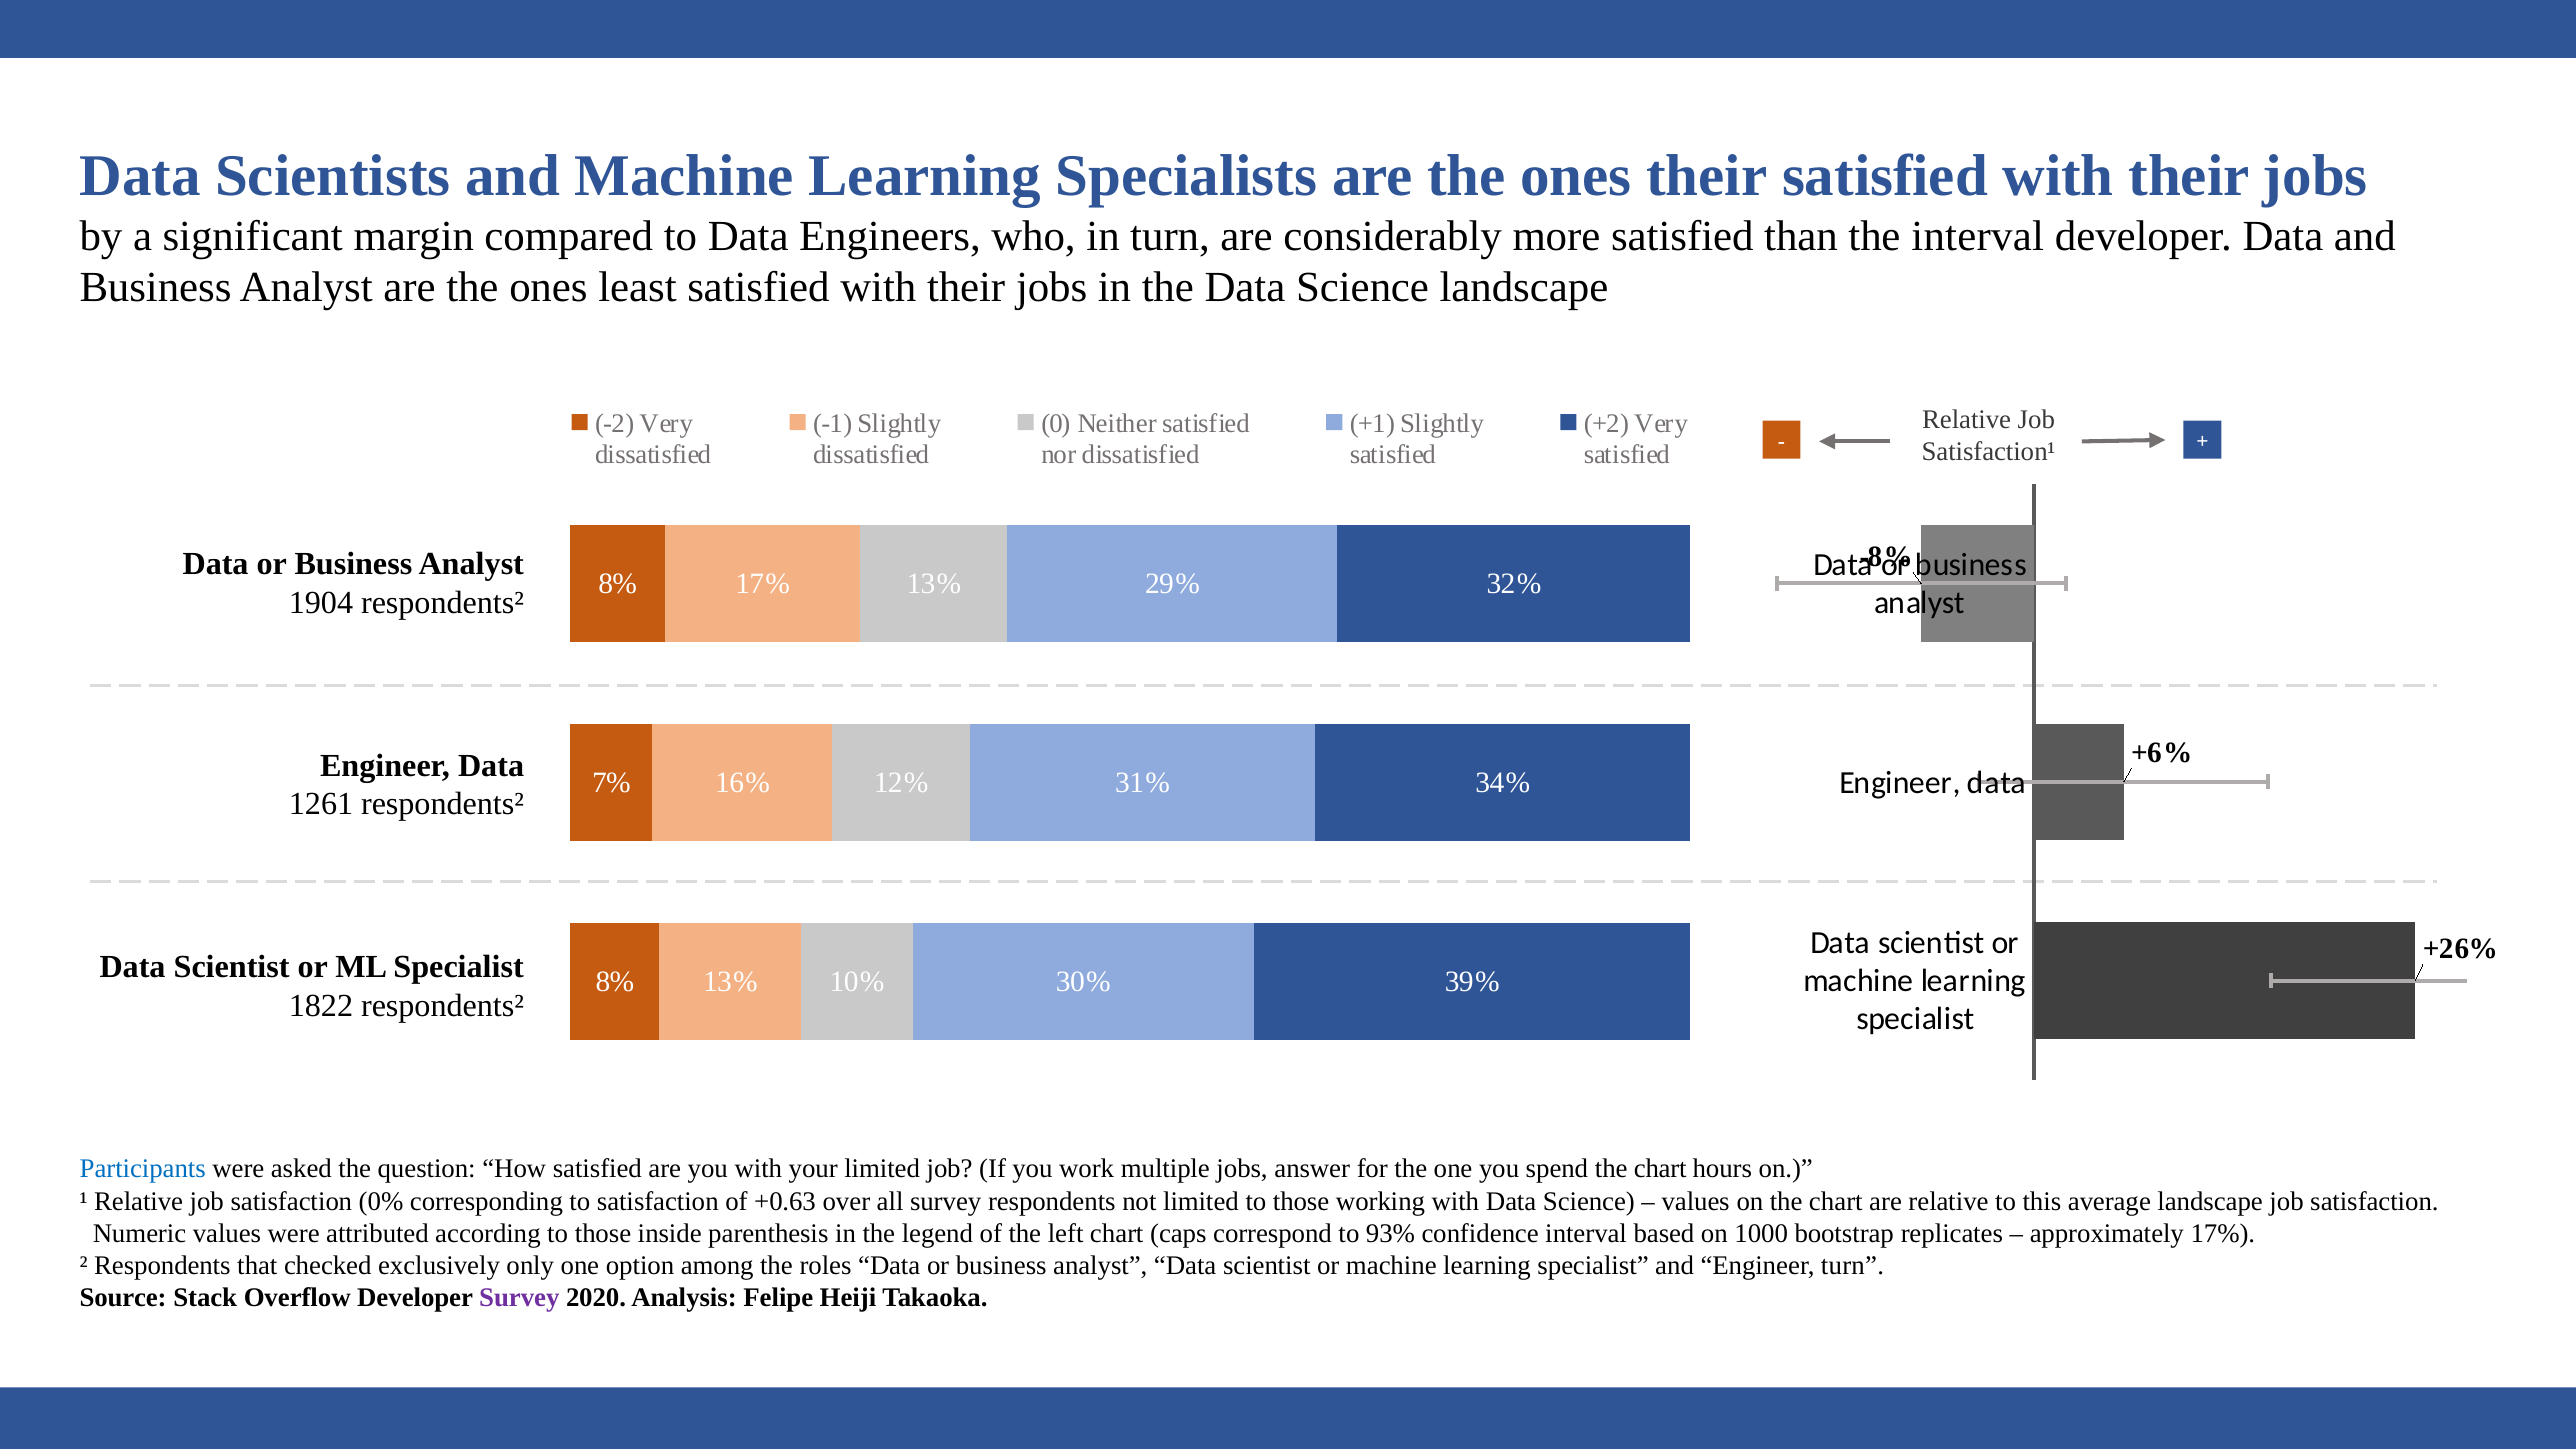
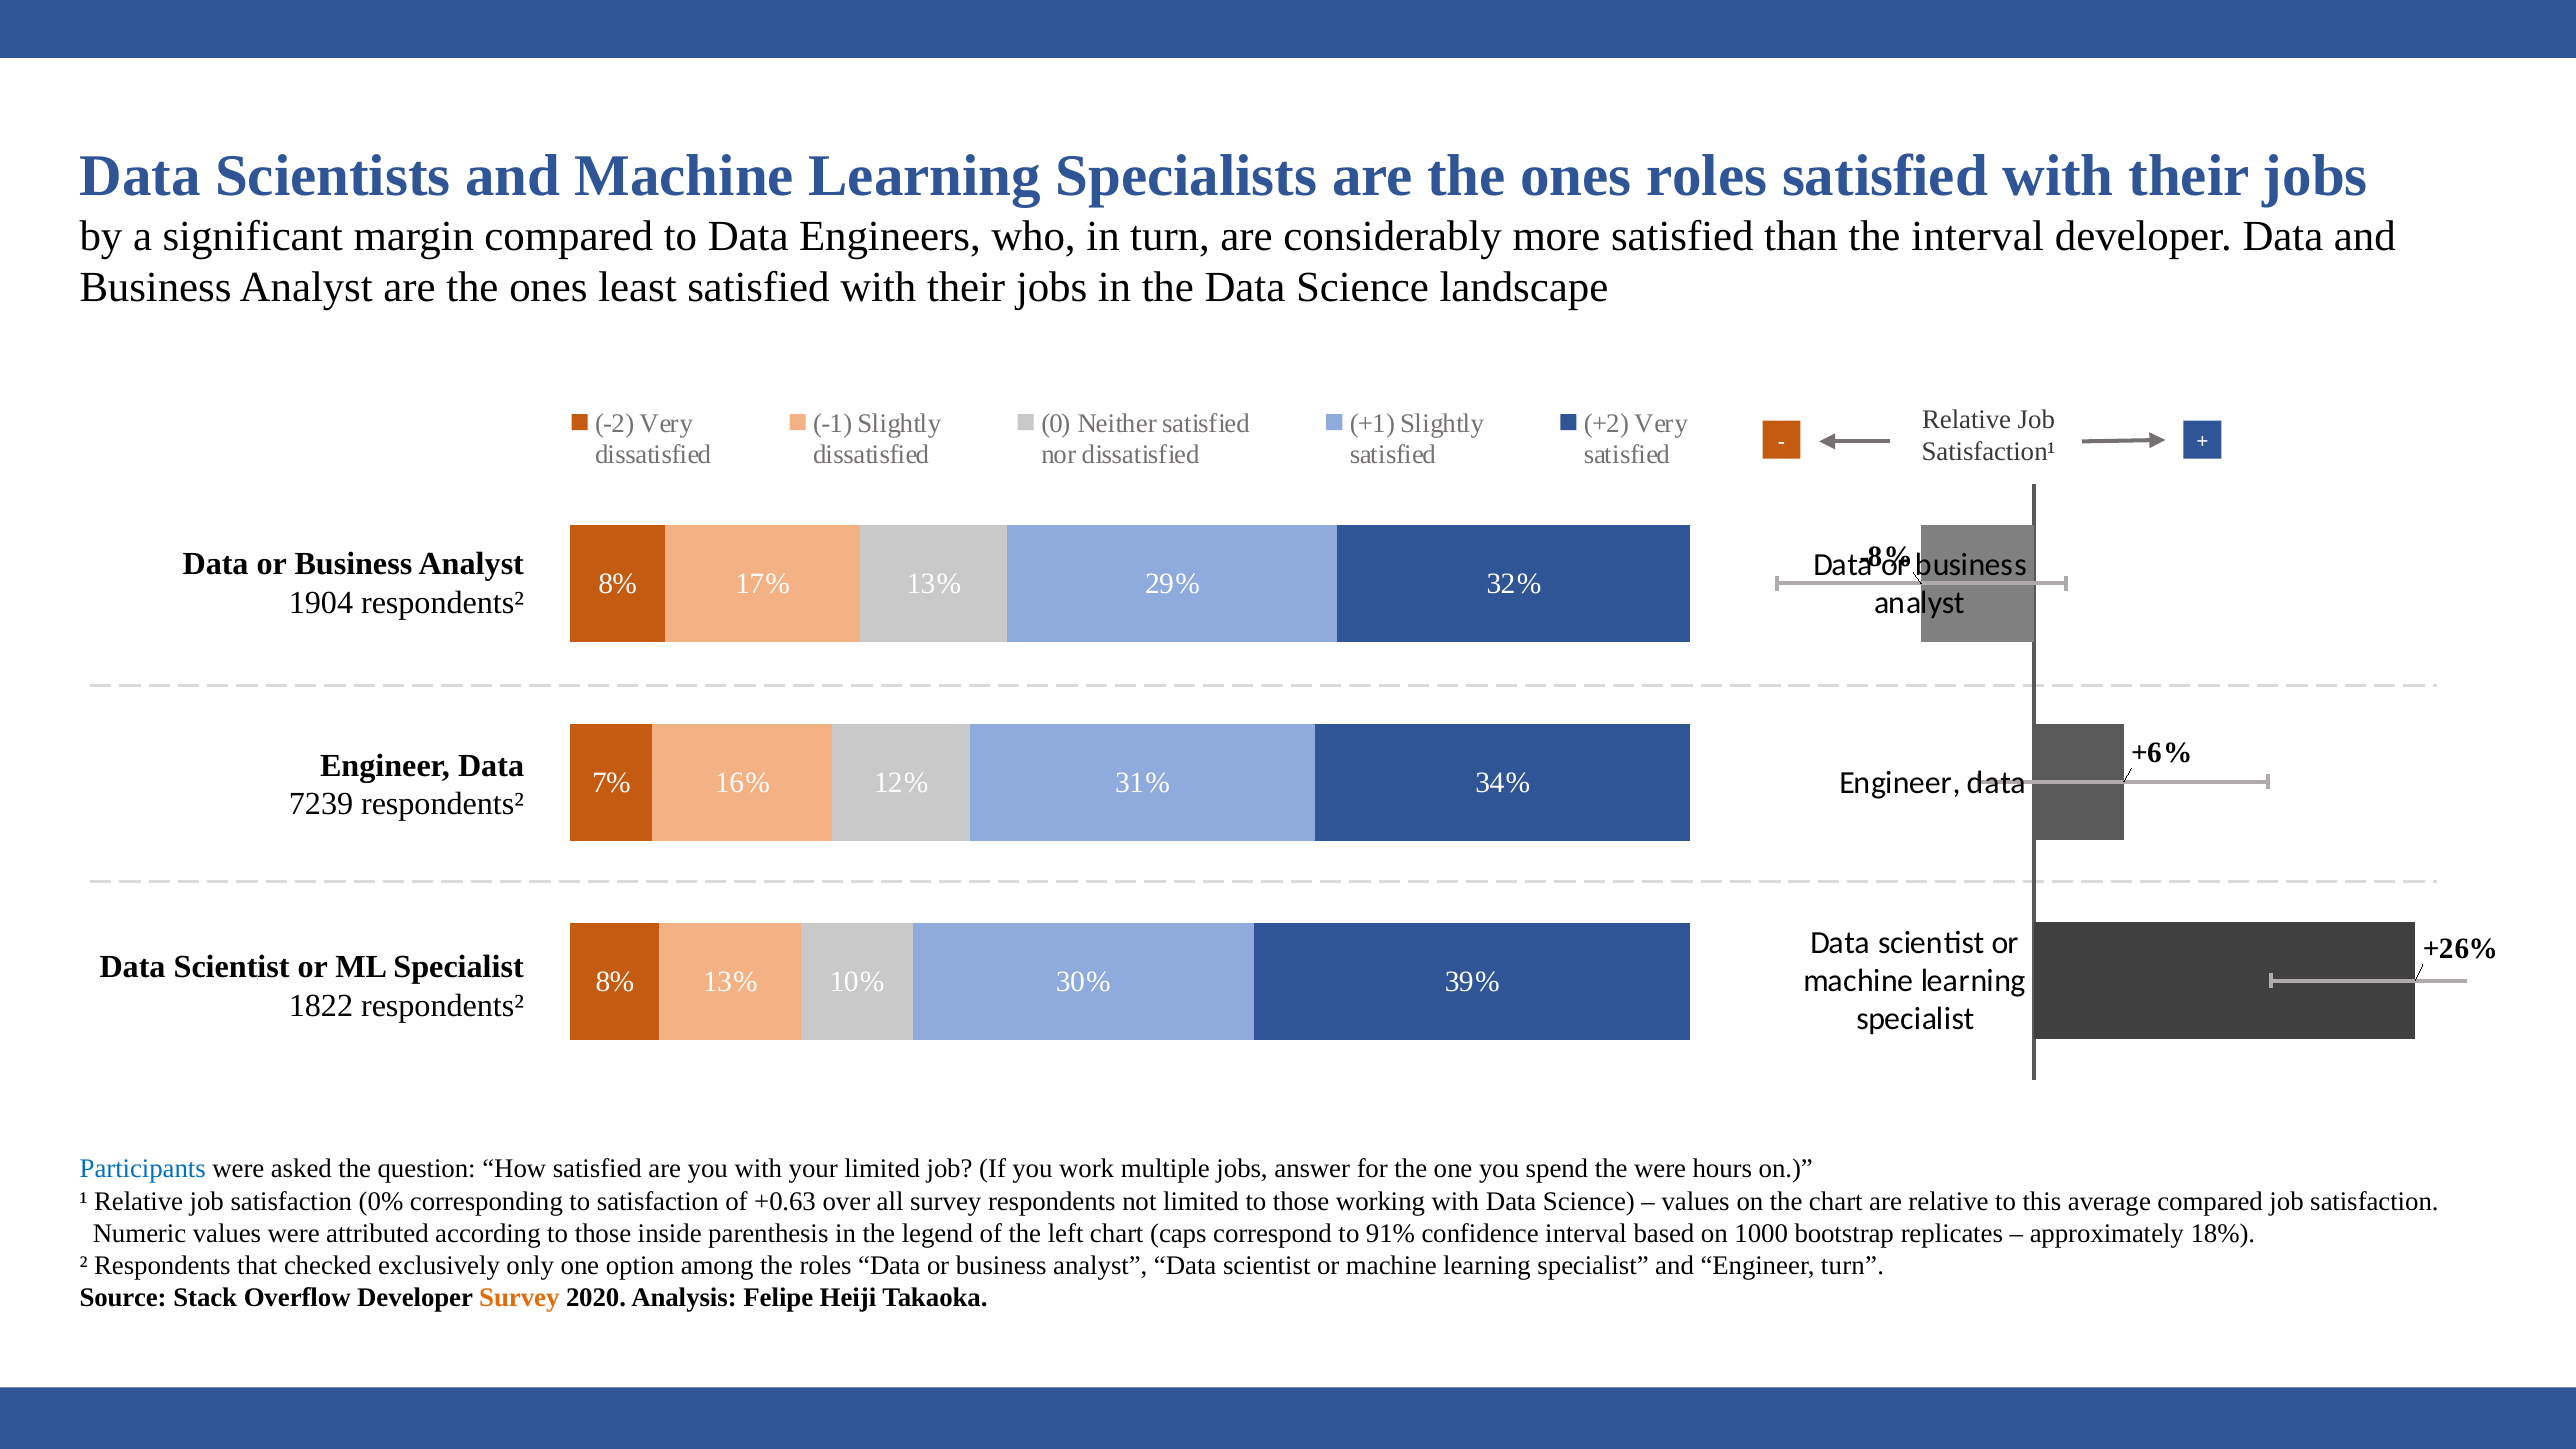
ones their: their -> roles
1261: 1261 -> 7239
spend the chart: chart -> were
average landscape: landscape -> compared
93%: 93% -> 91%
approximately 17%: 17% -> 18%
Survey at (519, 1298) colour: purple -> orange
